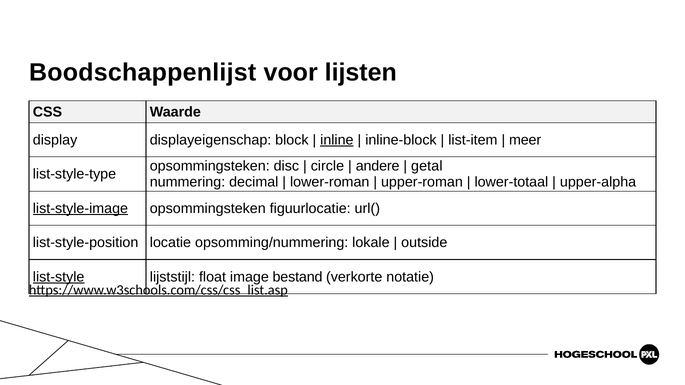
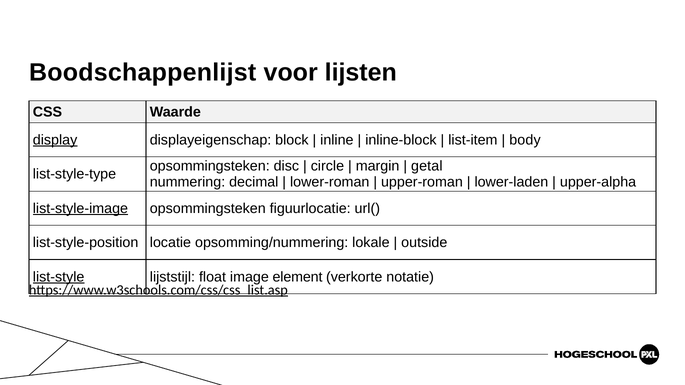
display underline: none -> present
inline underline: present -> none
meer: meer -> body
andere: andere -> margin
lower-totaal: lower-totaal -> lower-laden
bestand: bestand -> element
